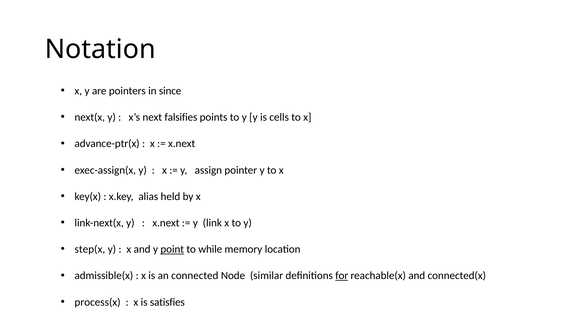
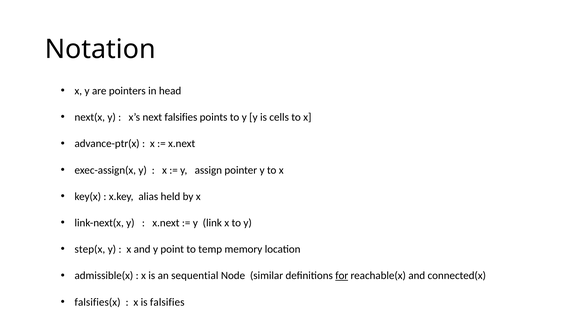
since: since -> head
point underline: present -> none
while: while -> temp
connected: connected -> sequential
process(x: process(x -> falsifies(x
is satisfies: satisfies -> falsifies
